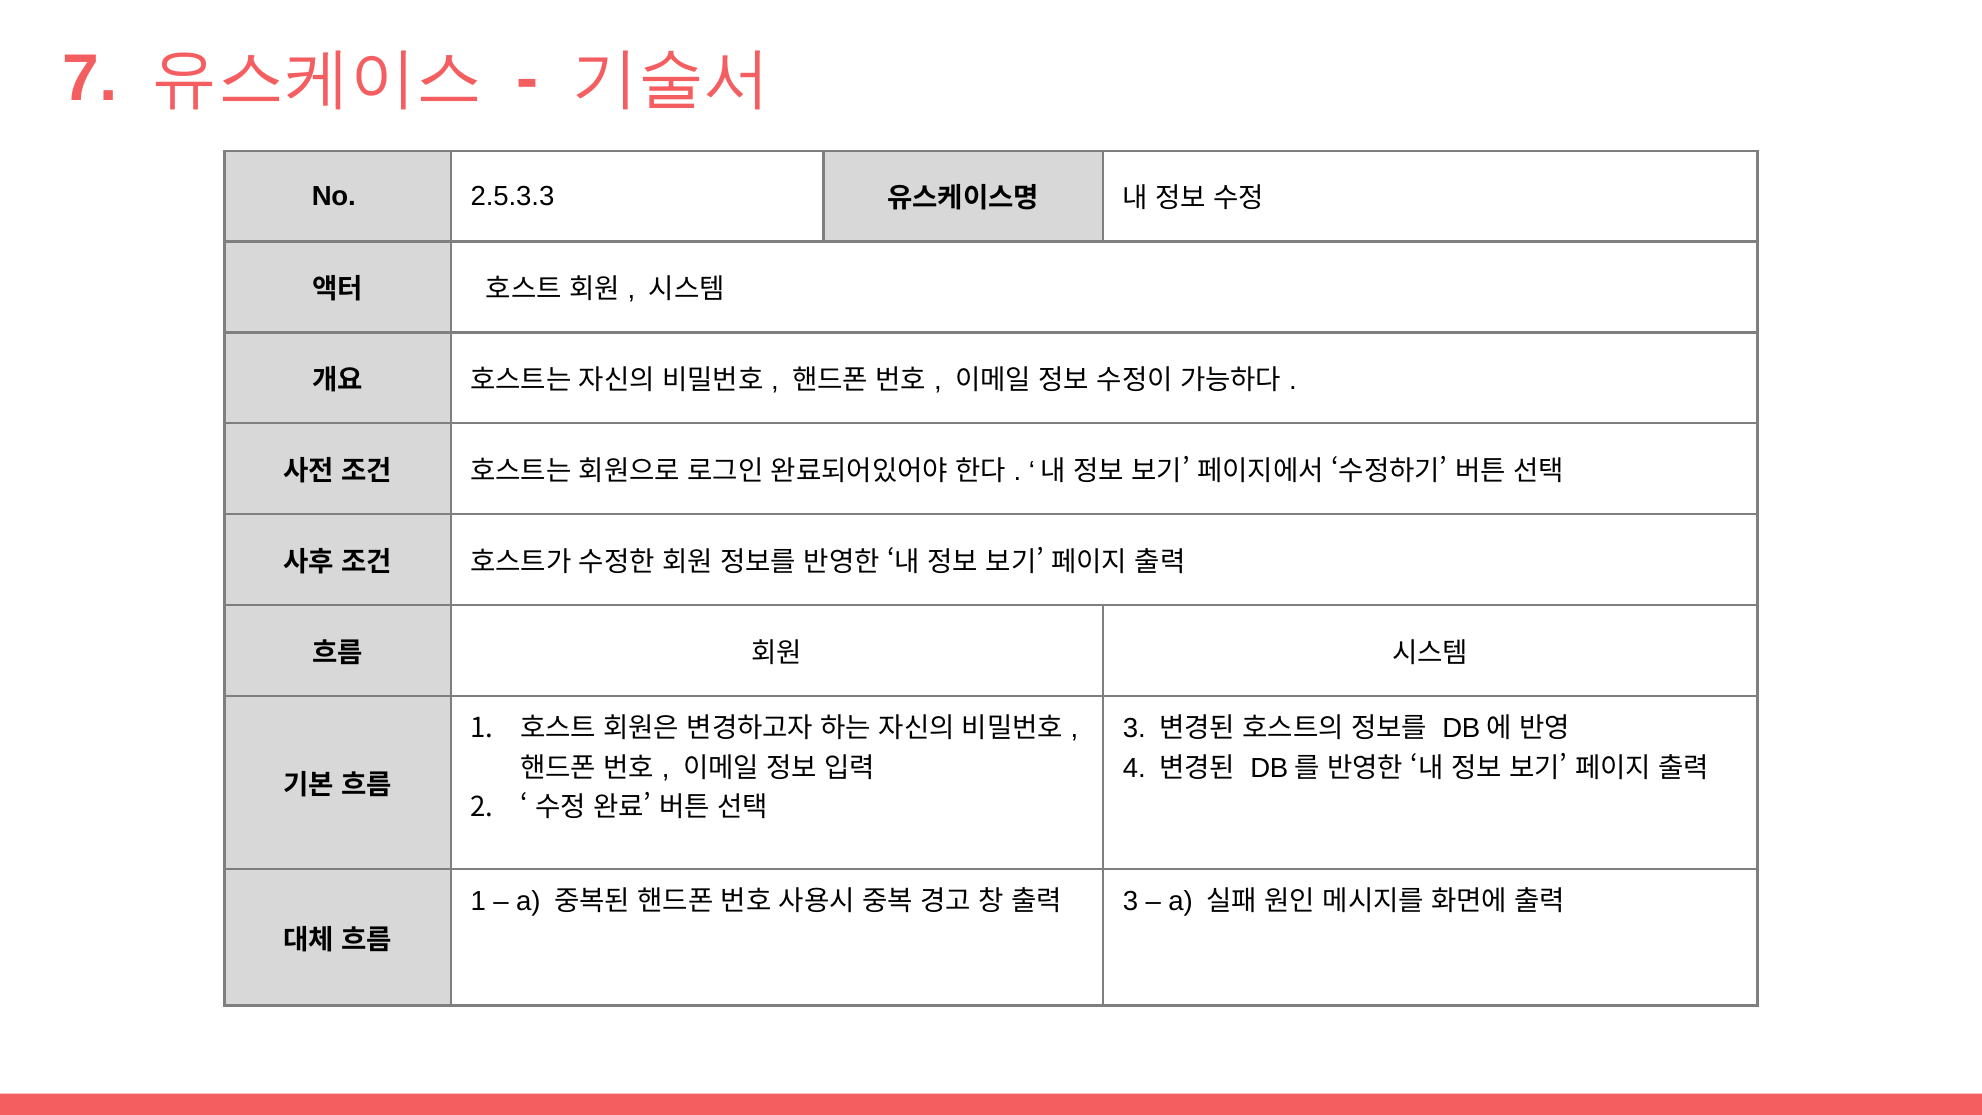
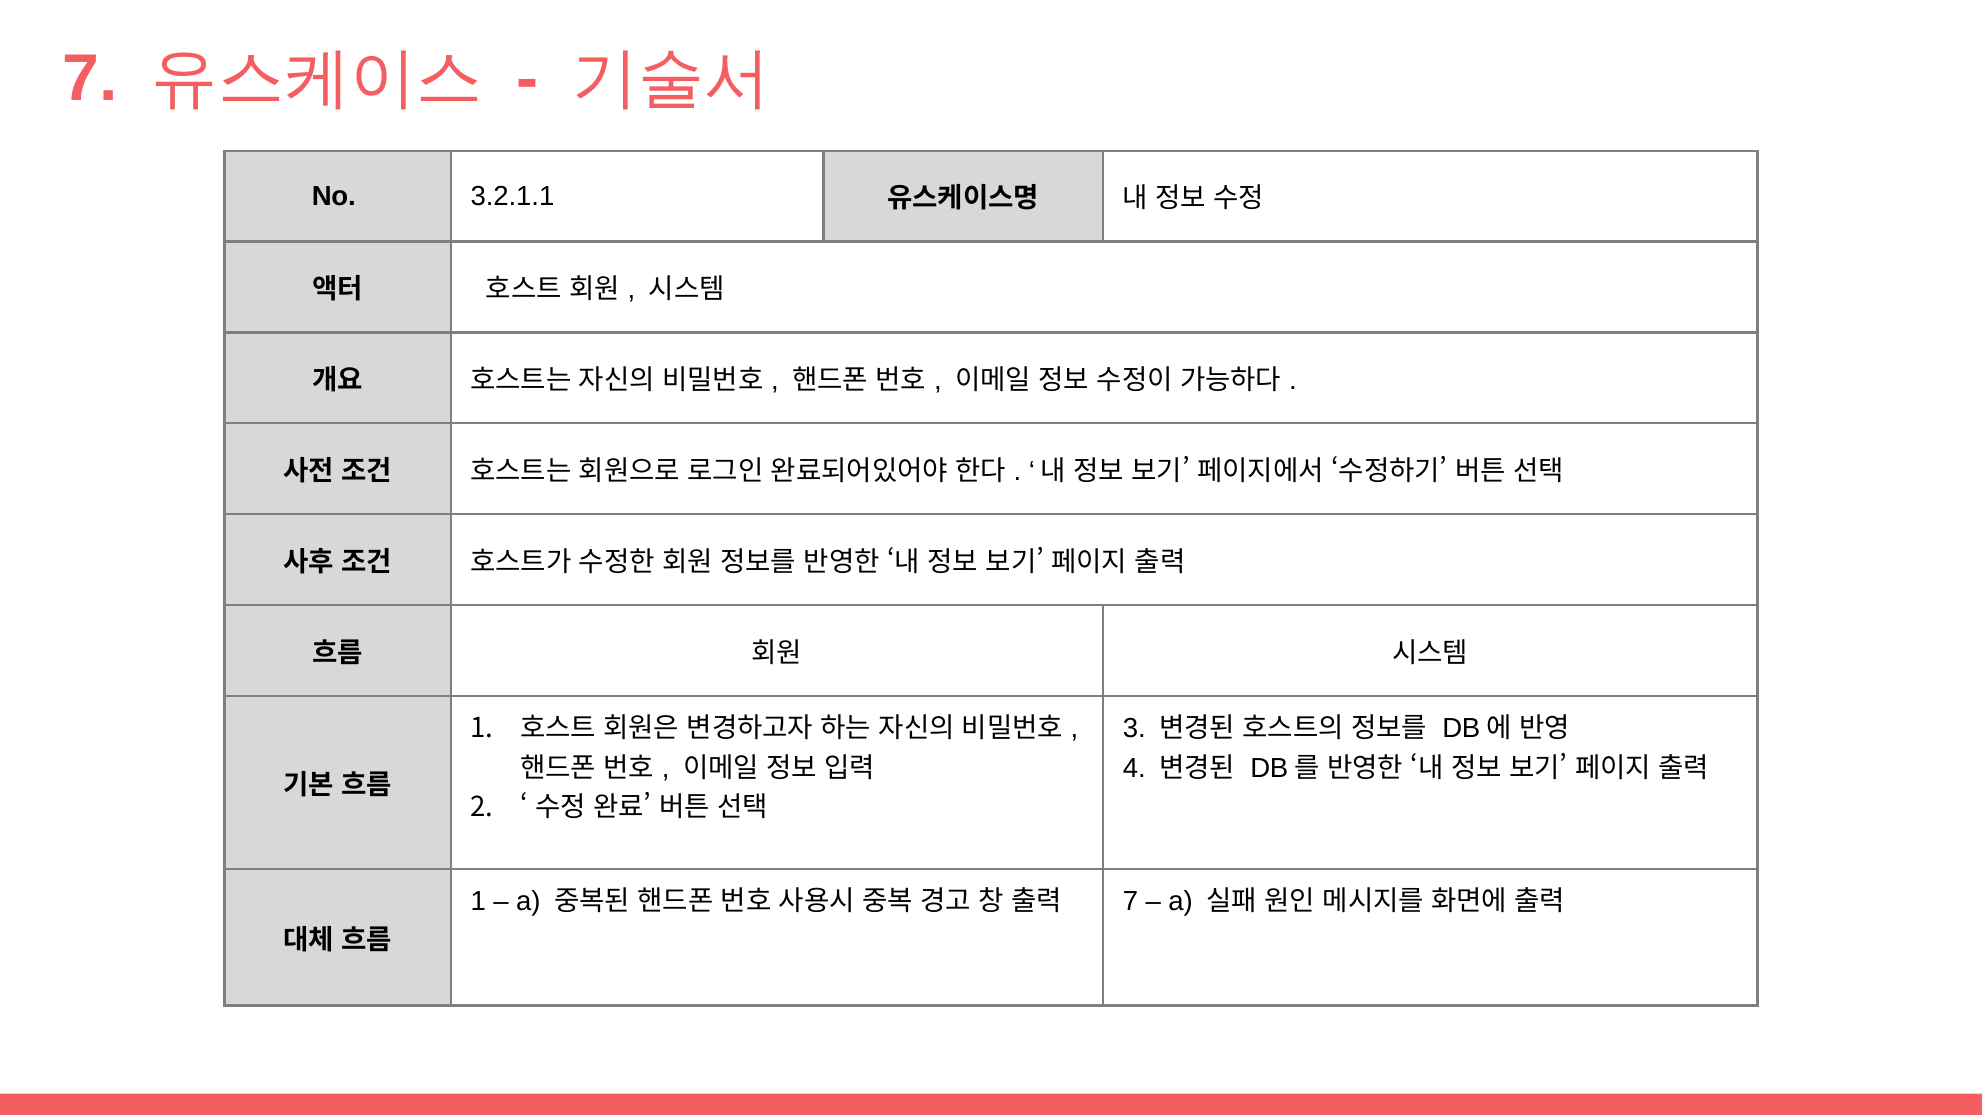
2.5.3.3: 2.5.3.3 -> 3.2.1.1
3 at (1131, 902): 3 -> 7
